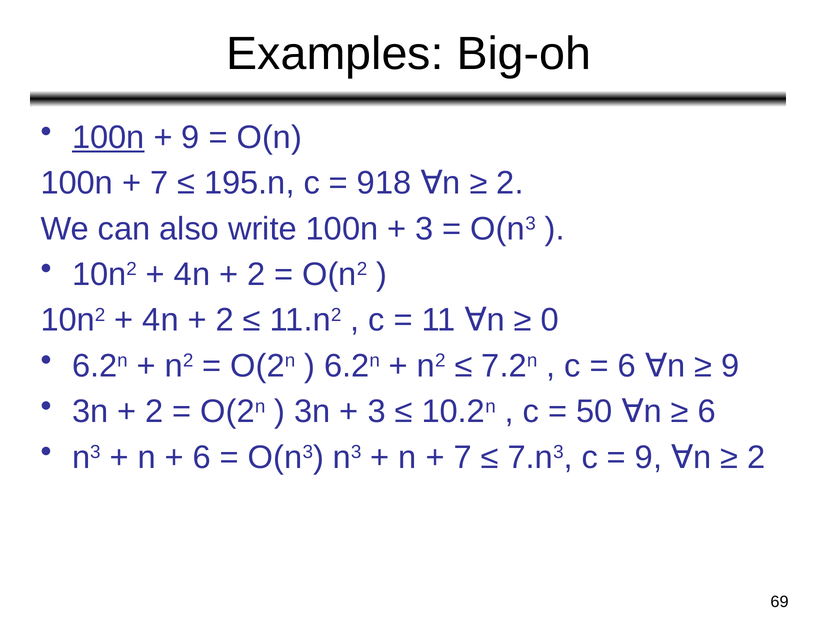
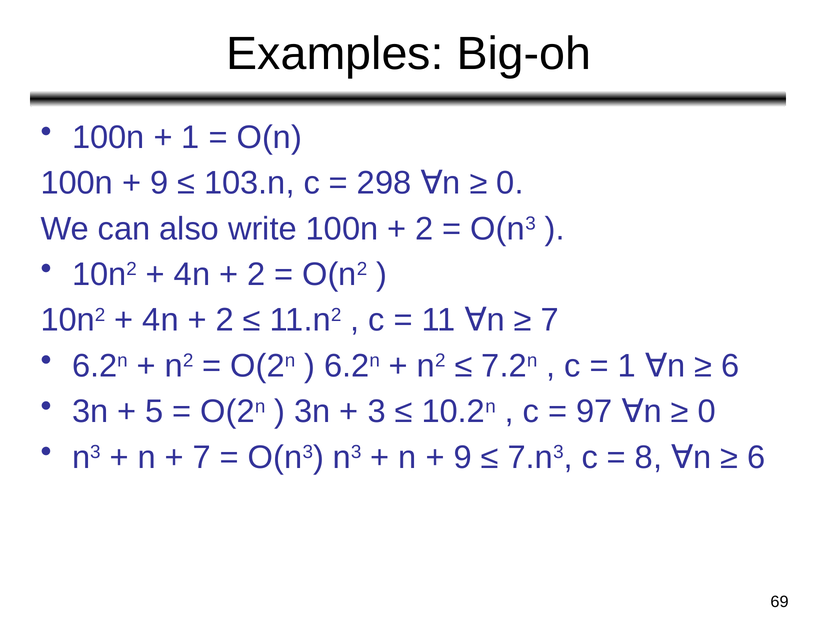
100n at (108, 137) underline: present -> none
9 at (191, 137): 9 -> 1
7 at (159, 183): 7 -> 9
195.n: 195.n -> 103.n
918: 918 -> 298
2 at (510, 183): 2 -> 0
3 at (424, 229): 3 -> 2
0 at (550, 320): 0 -> 7
6 at (627, 366): 6 -> 1
9 at (730, 366): 9 -> 6
2 at (154, 412): 2 -> 5
50: 50 -> 97
6 at (707, 412): 6 -> 0
6 at (202, 457): 6 -> 7
7 at (463, 457): 7 -> 9
9 at (649, 457): 9 -> 8
2 at (756, 457): 2 -> 6
